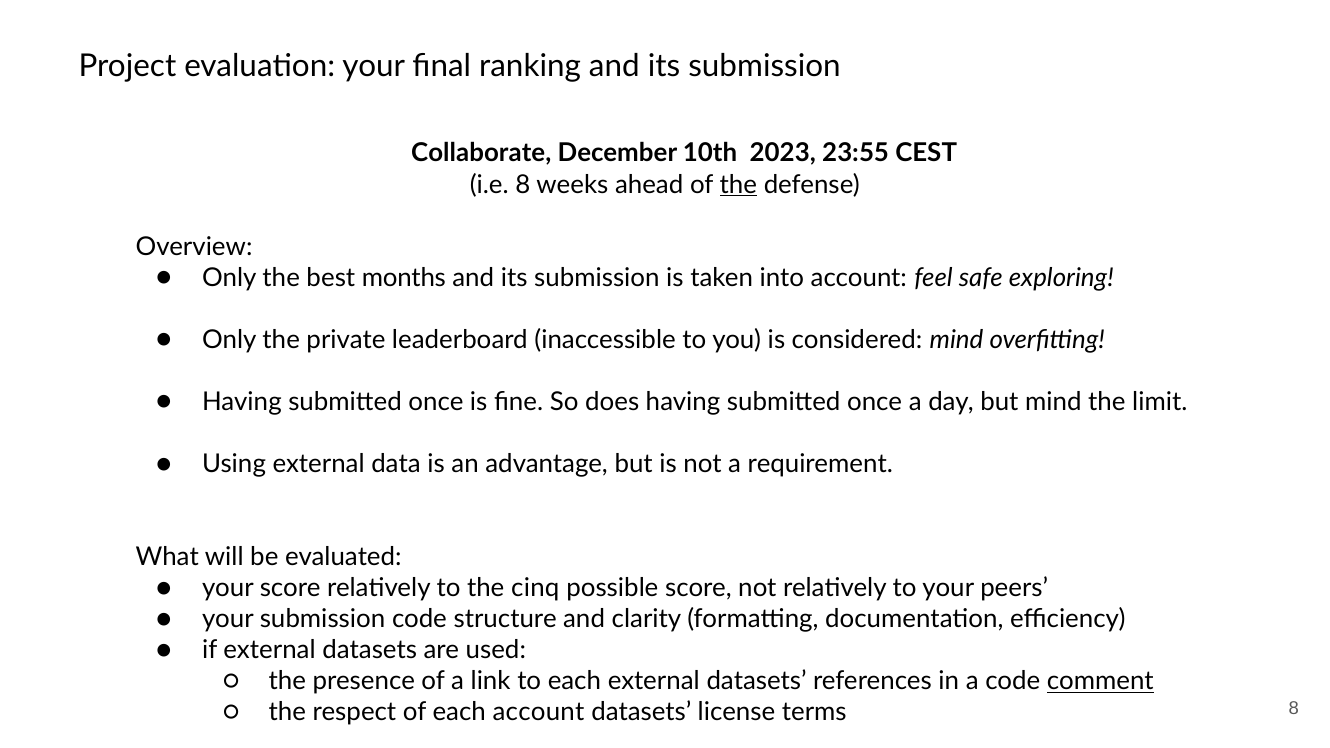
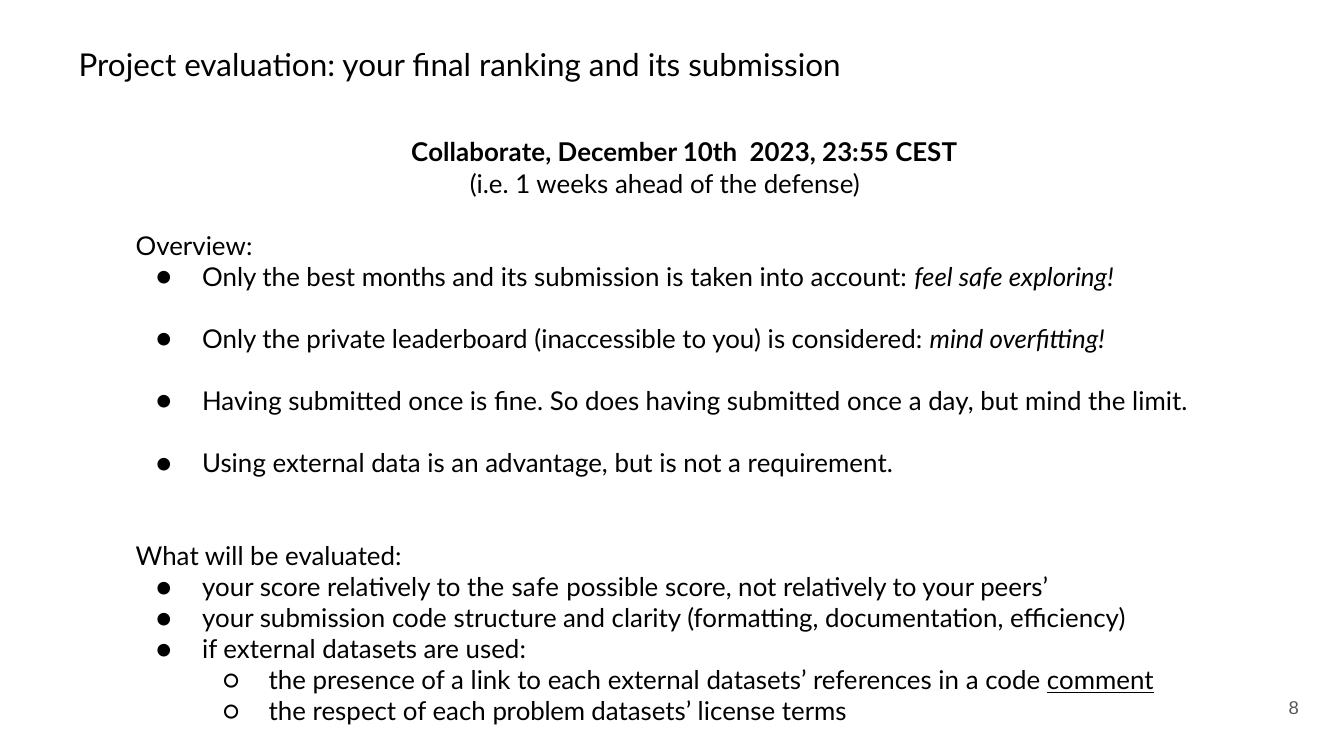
i.e 8: 8 -> 1
the at (738, 185) underline: present -> none
the cinq: cinq -> safe
each account: account -> problem
